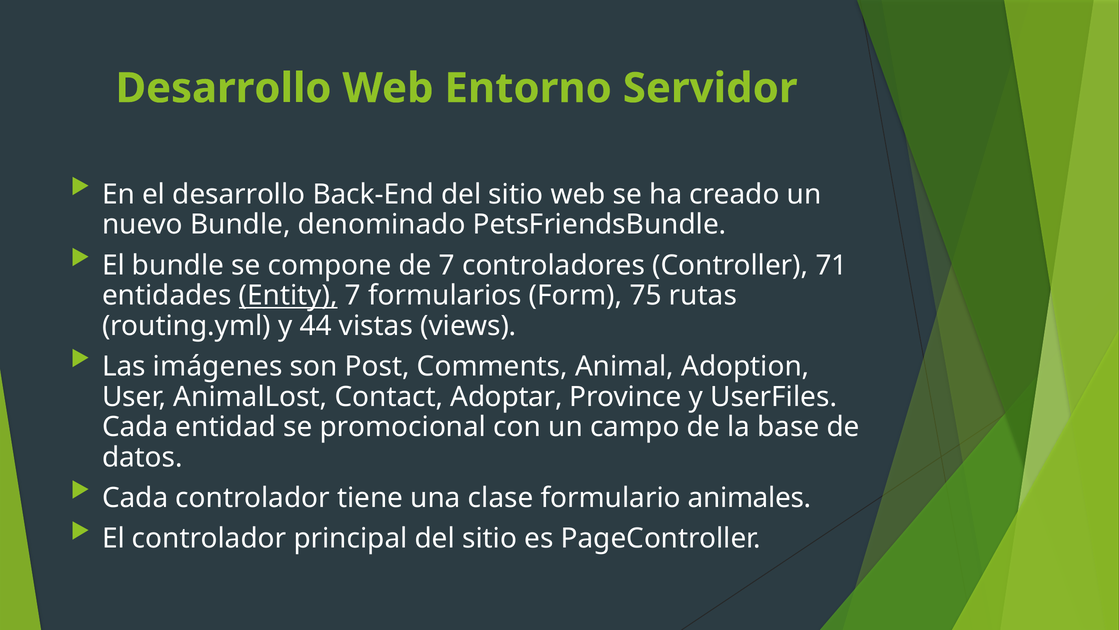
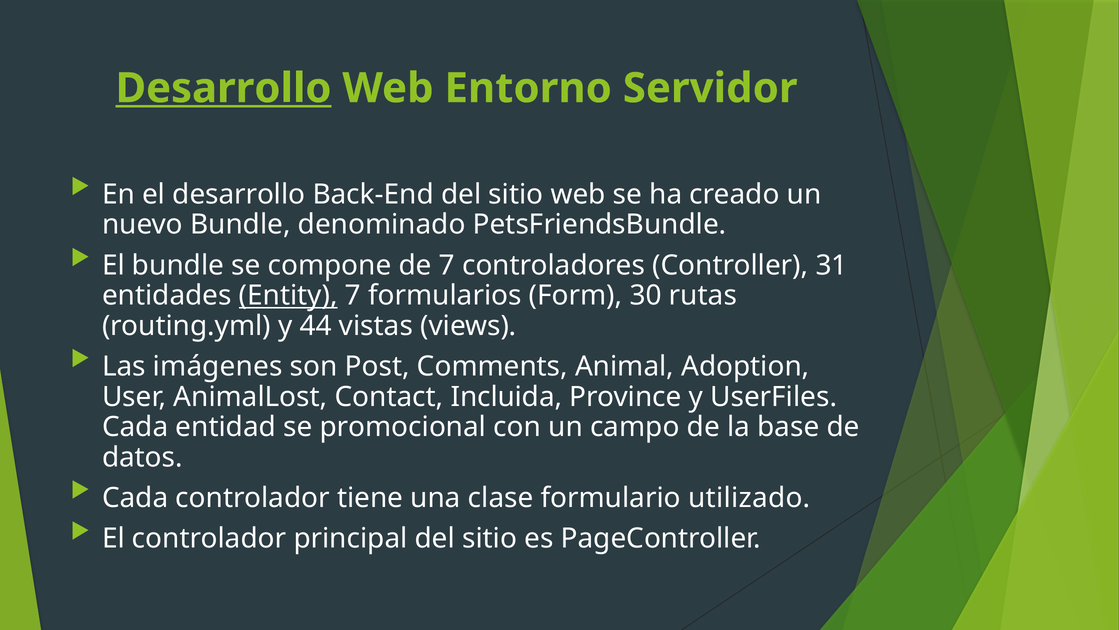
Desarrollo at (223, 88) underline: none -> present
71: 71 -> 31
75: 75 -> 30
Adoptar: Adoptar -> Incluida
animales: animales -> utilizado
